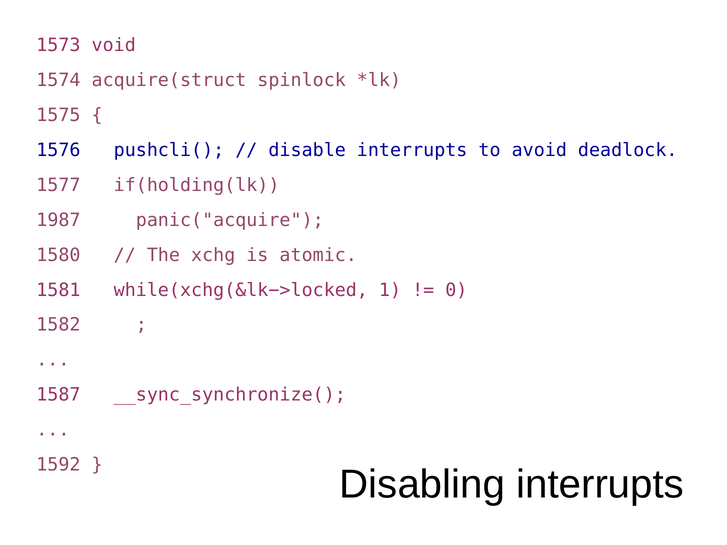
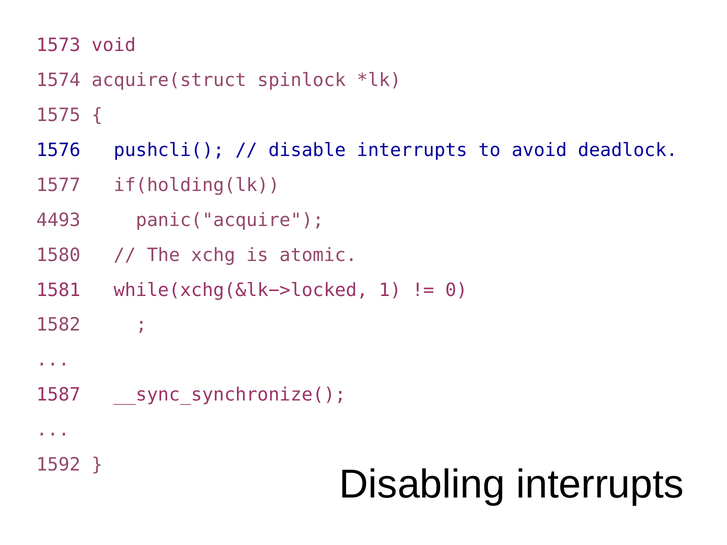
1987: 1987 -> 4493
